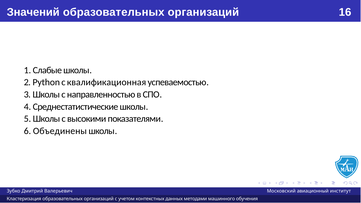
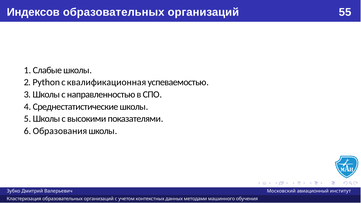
Значений: Значений -> Индексов
16: 16 -> 55
Объединены: Объединены -> Образования
